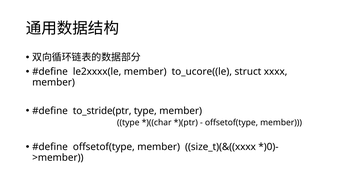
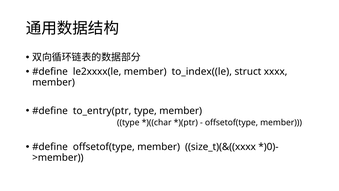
to_ucore((le: to_ucore((le -> to_index((le
to_stride(ptr: to_stride(ptr -> to_entry(ptr
